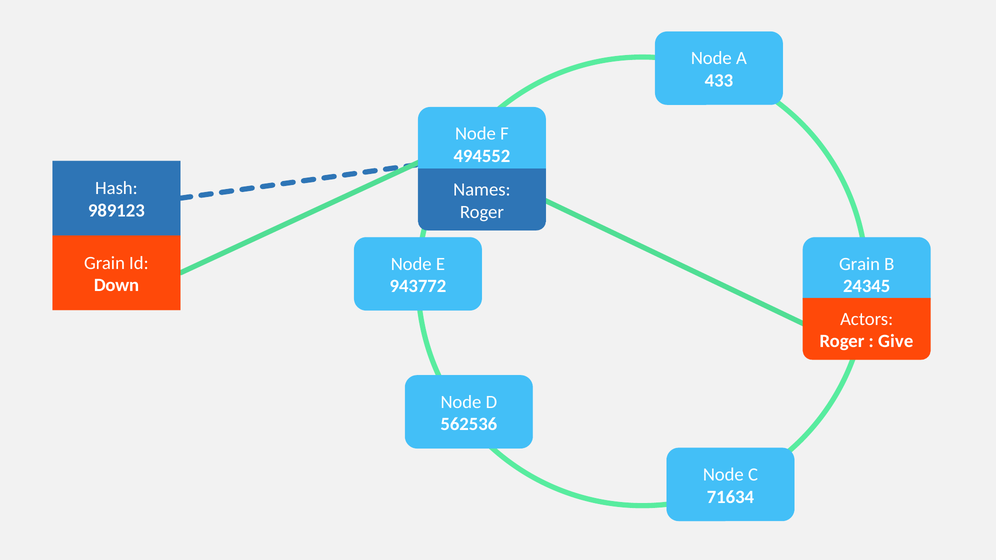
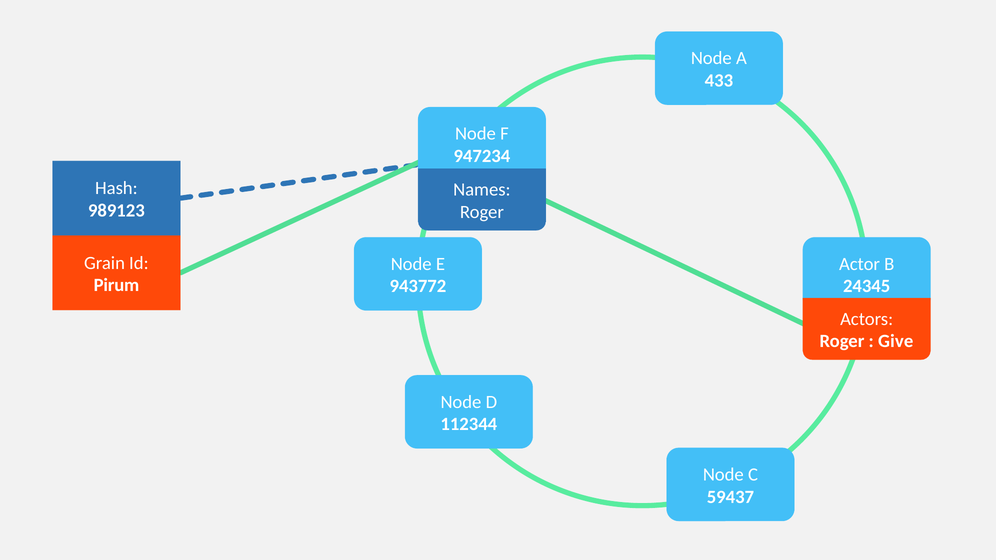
494552: 494552 -> 947234
Grain at (860, 264): Grain -> Actor
Down: Down -> Pirum
562536: 562536 -> 112344
71634: 71634 -> 59437
